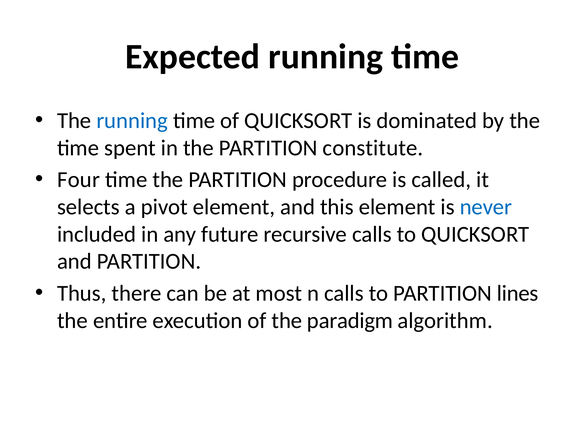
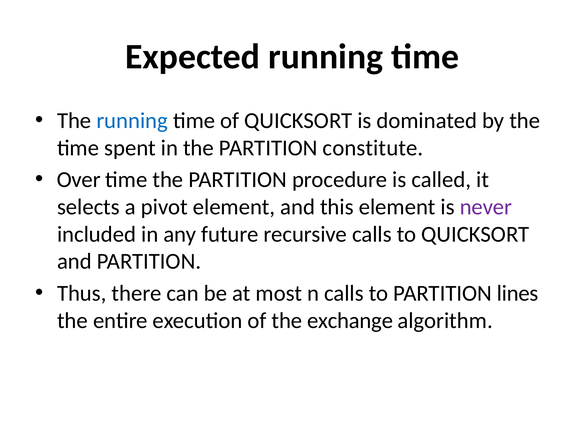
Four: Four -> Over
never colour: blue -> purple
paradigm: paradigm -> exchange
